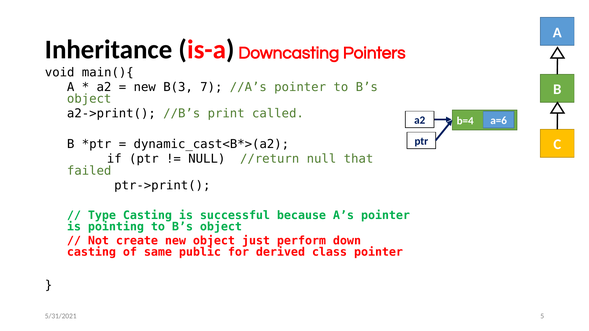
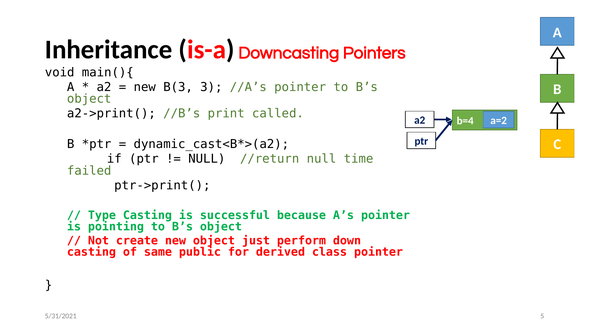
7: 7 -> 3
a=6: a=6 -> a=2
that: that -> time
